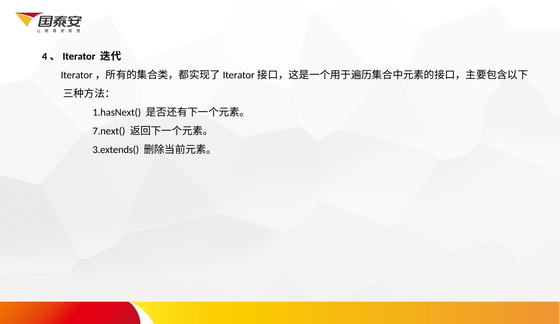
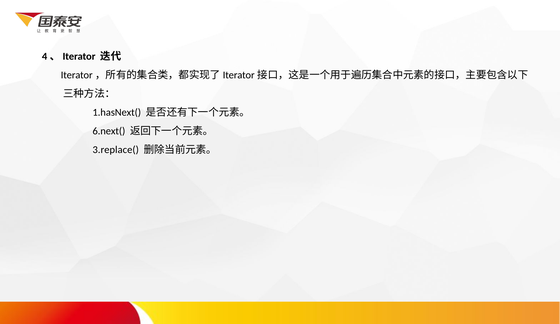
7.next(: 7.next( -> 6.next(
3.extends(: 3.extends( -> 3.replace(
